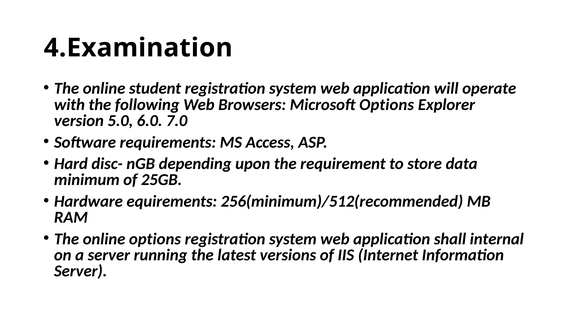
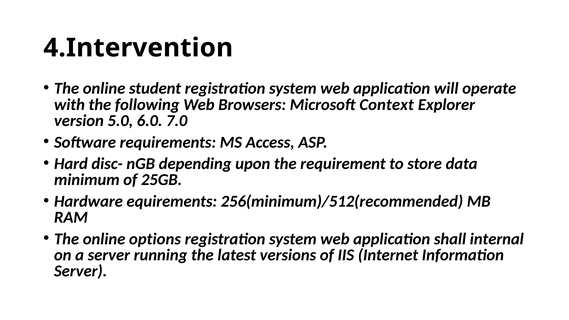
4.Examination: 4.Examination -> 4.Intervention
Microsoft Options: Options -> Context
